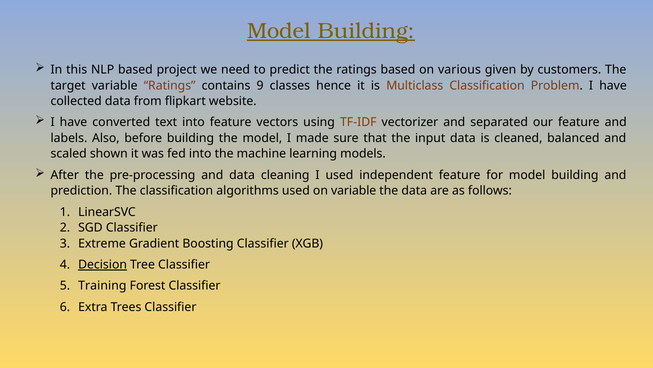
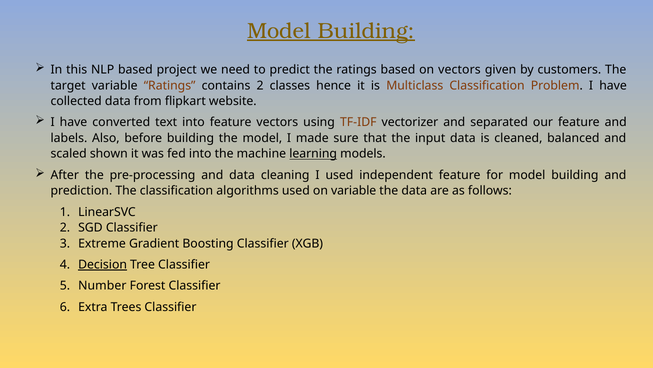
on various: various -> vectors
contains 9: 9 -> 2
learning underline: none -> present
Training: Training -> Number
